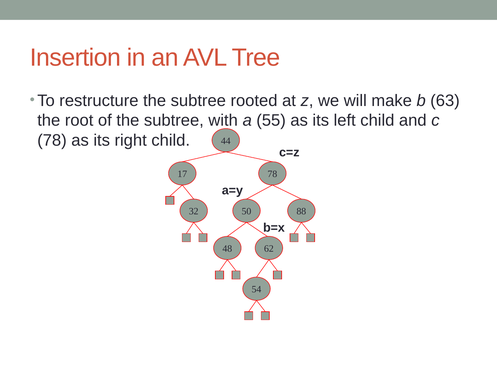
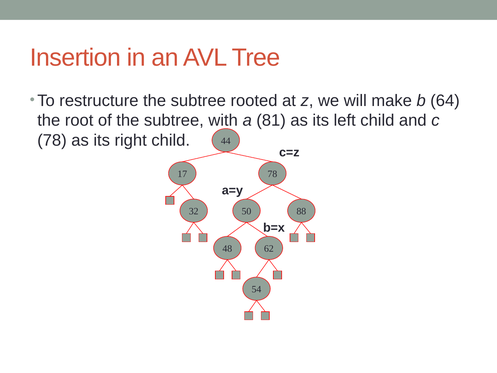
63: 63 -> 64
55: 55 -> 81
